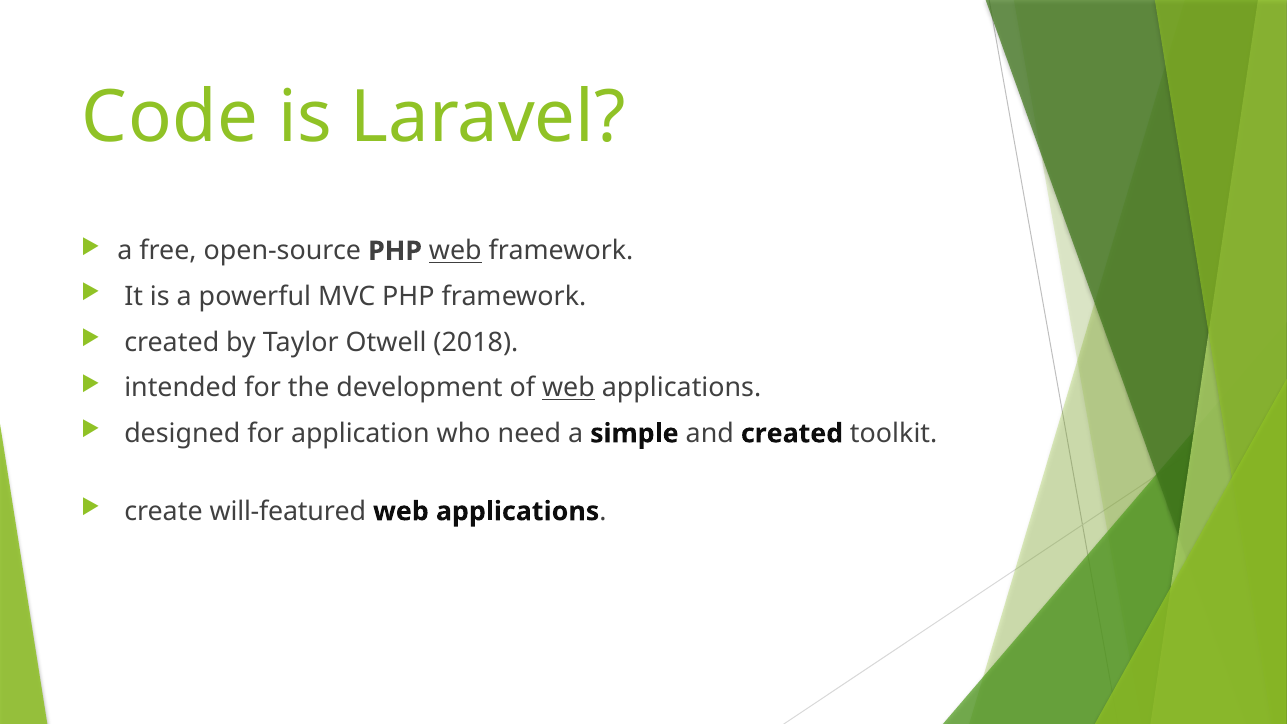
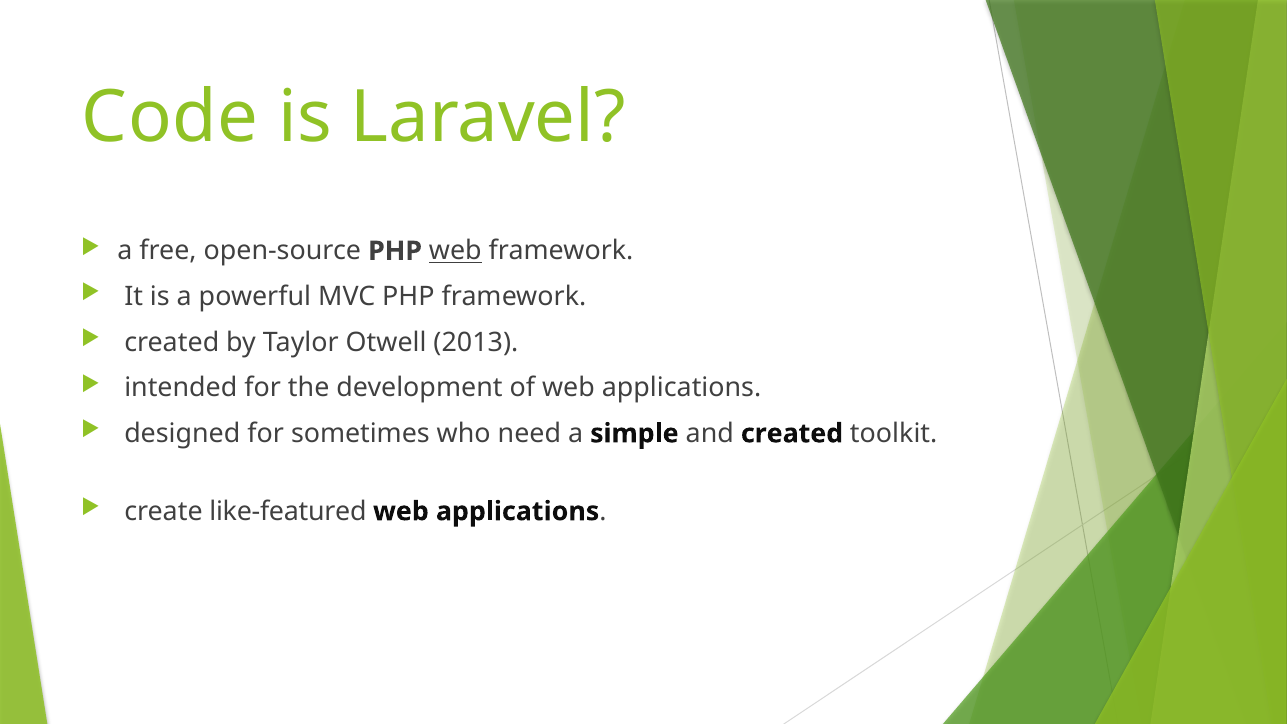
2018: 2018 -> 2013
web at (568, 388) underline: present -> none
application: application -> sometimes
will-featured: will-featured -> like-featured
